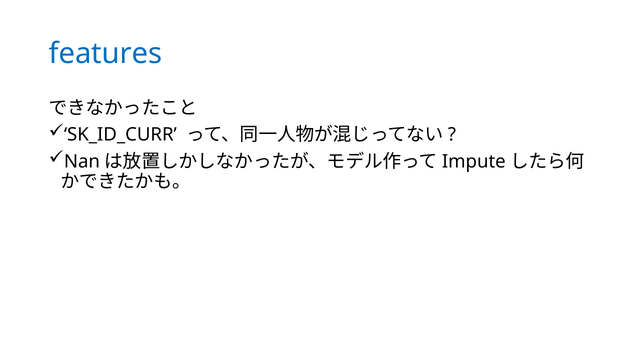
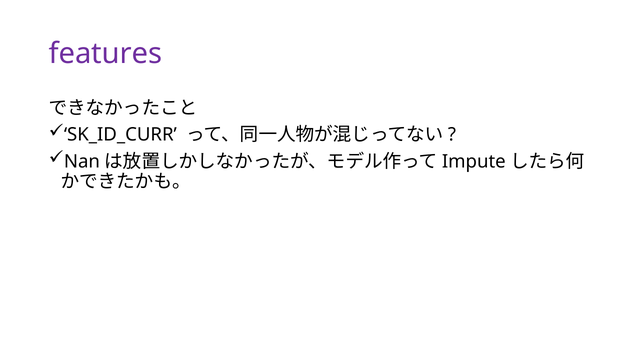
features colour: blue -> purple
